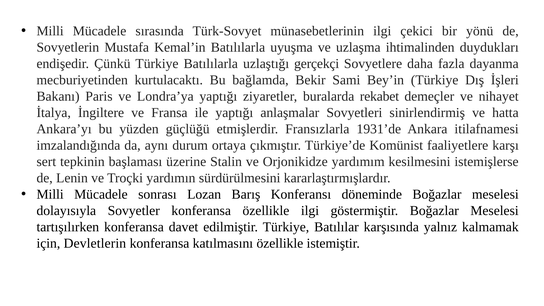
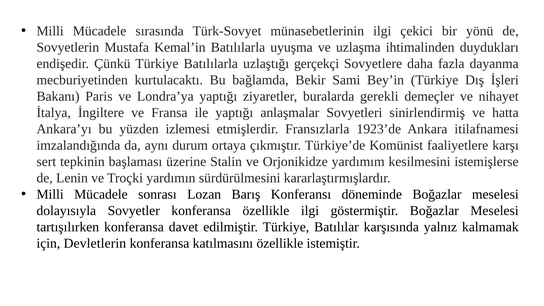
rekabet: rekabet -> gerekli
güçlüğü: güçlüğü -> izlemesi
1931’de: 1931’de -> 1923’de
